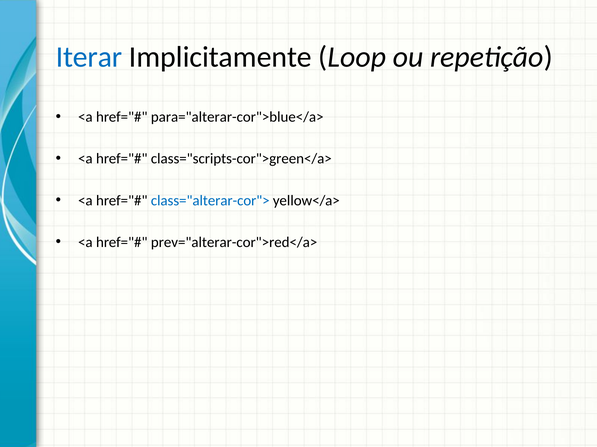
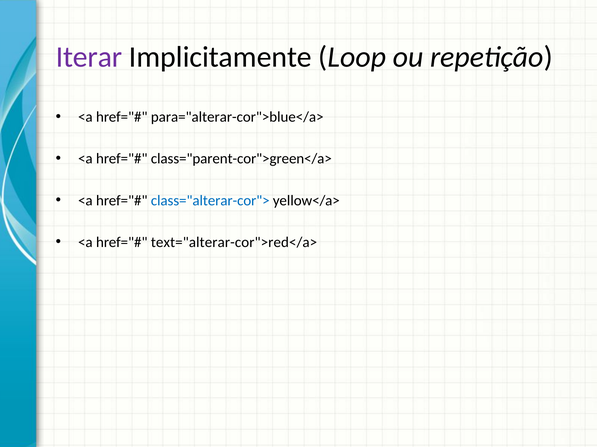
Iterar colour: blue -> purple
class="scripts-cor">green</a>: class="scripts-cor">green</a> -> class="parent-cor">green</a>
prev="alterar-cor">red</a>: prev="alterar-cor">red</a> -> text="alterar-cor">red</a>
